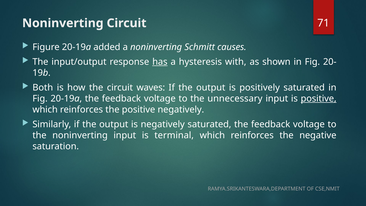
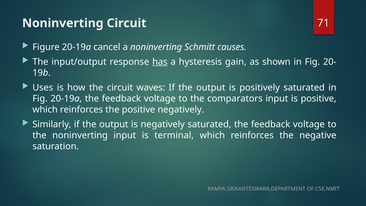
added: added -> cancel
with: with -> gain
Both: Both -> Uses
unnecessary: unnecessary -> comparators
positive at (319, 99) underline: present -> none
